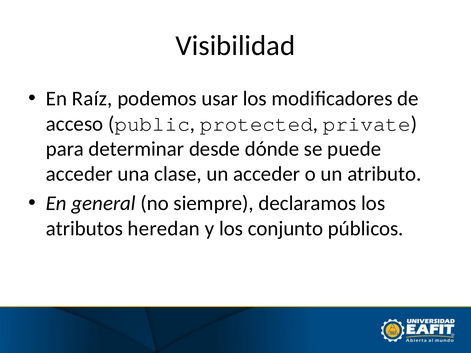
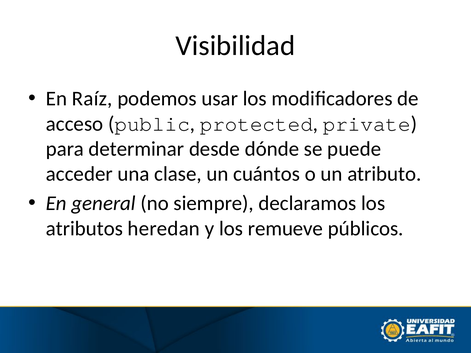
un acceder: acceder -> cuántos
conjunto: conjunto -> remueve
